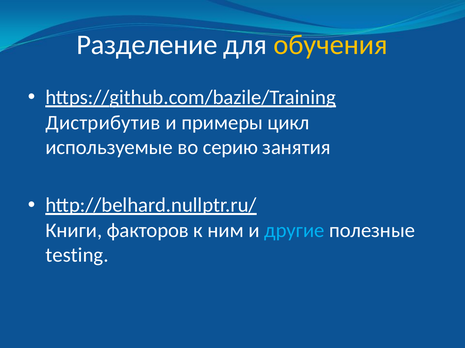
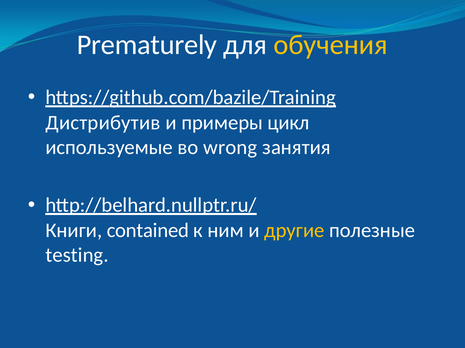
Разделение: Разделение -> Prematurely
серию: серию -> wrong
факторов: факторов -> contained
другие colour: light blue -> yellow
